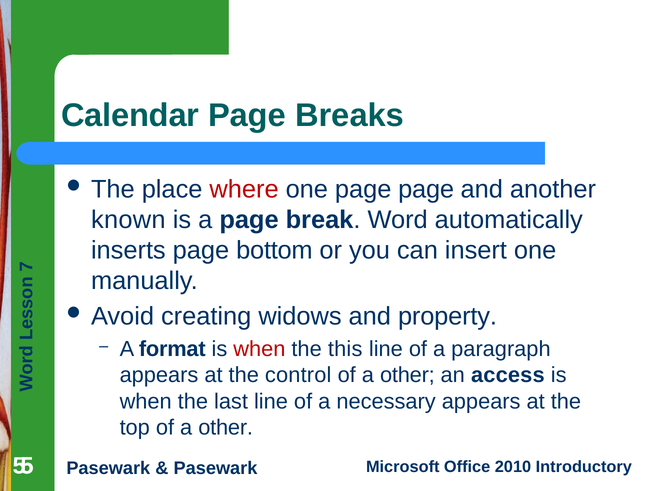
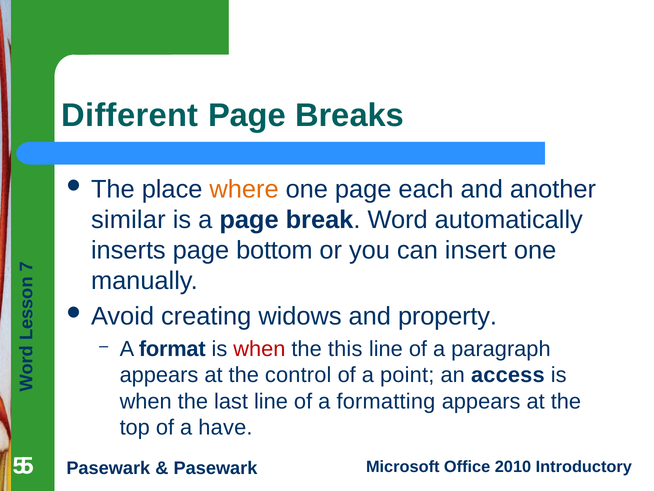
Calendar: Calendar -> Different
where colour: red -> orange
page page: page -> each
known: known -> similar
other at (407, 375): other -> point
necessary: necessary -> formatting
top of a other: other -> have
